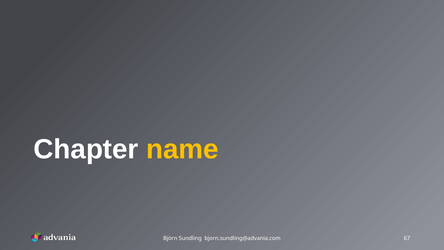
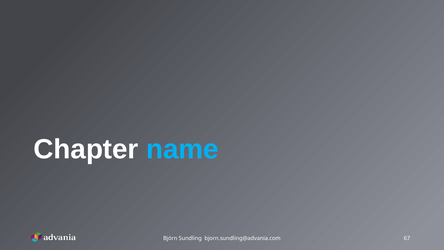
name colour: yellow -> light blue
